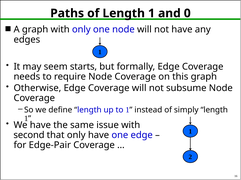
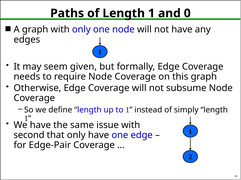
starts: starts -> given
